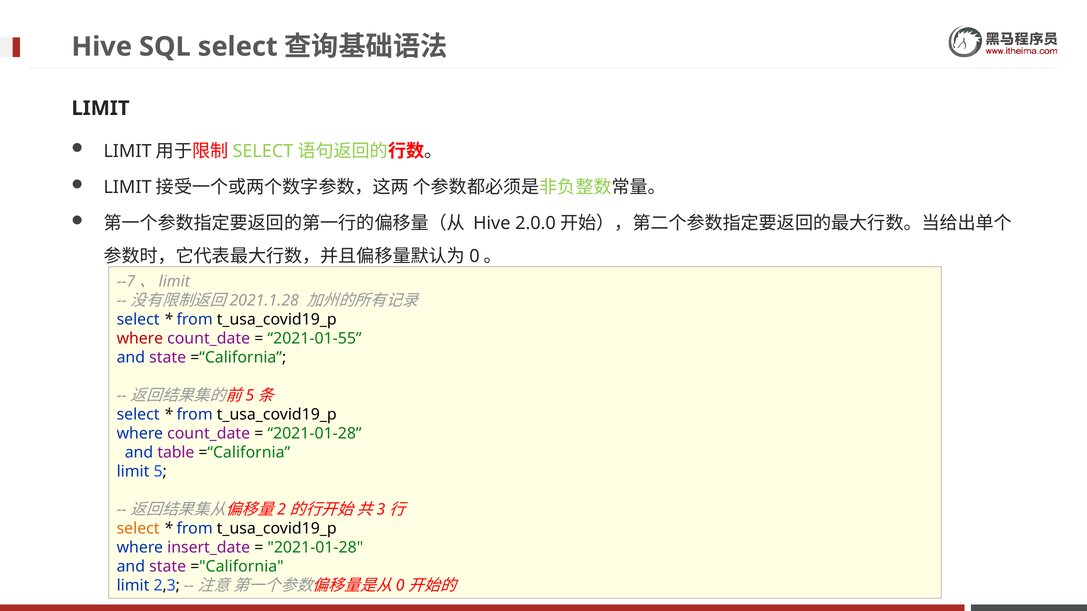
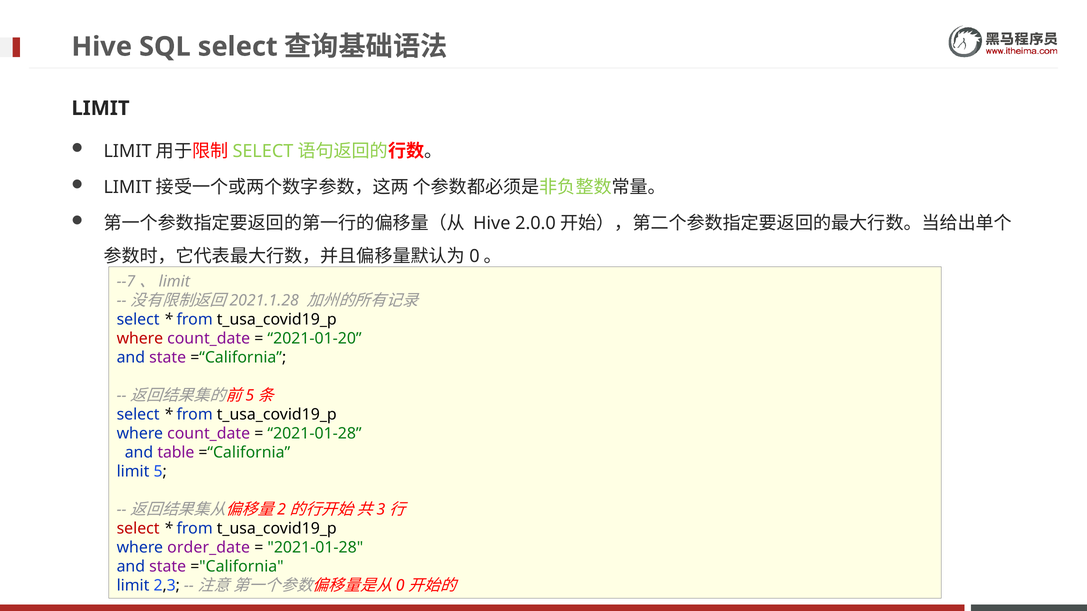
2021-01-55: 2021-01-55 -> 2021-01-20
select at (138, 529) colour: orange -> red
insert_date: insert_date -> order_date
